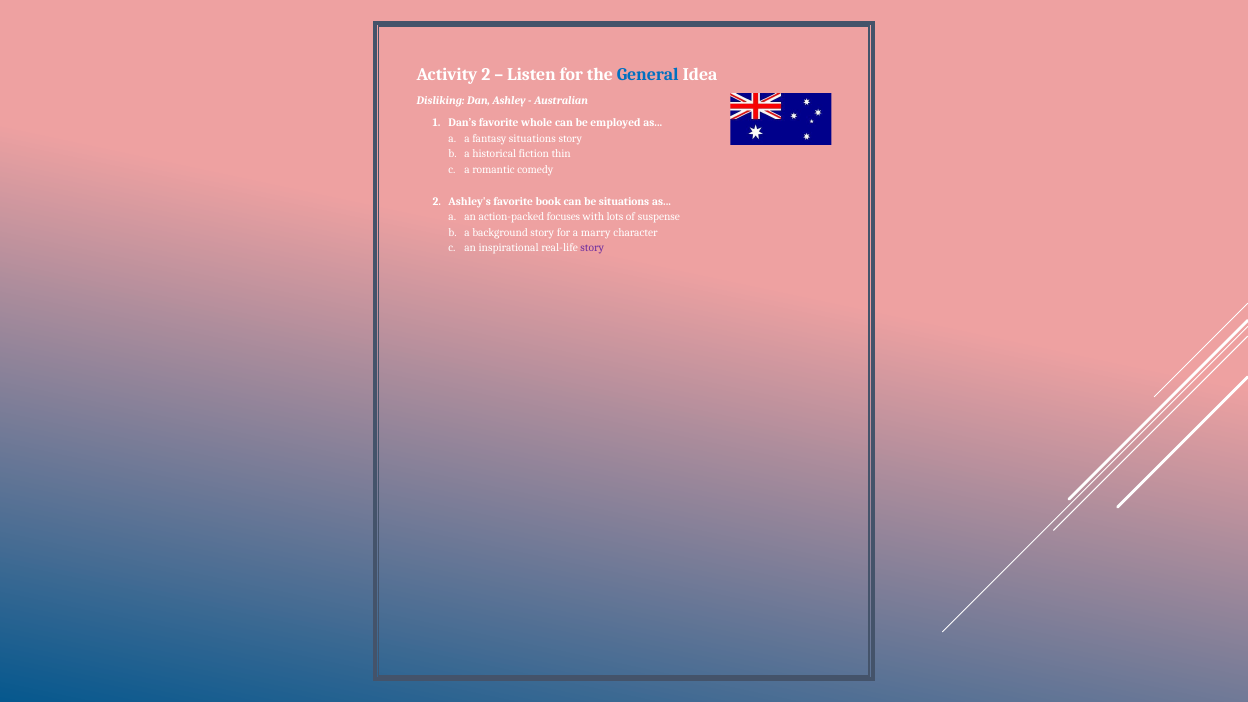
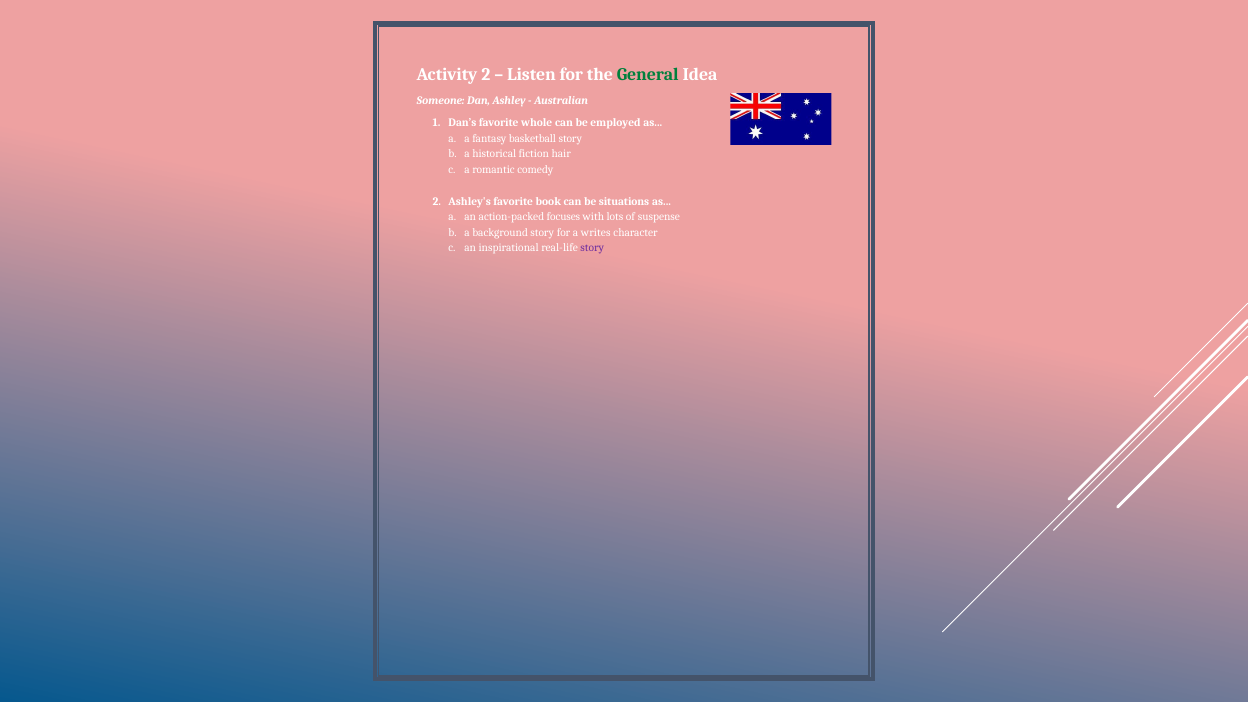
General colour: blue -> green
Disliking: Disliking -> Someone
fantasy situations: situations -> basketball
thin: thin -> hair
marry: marry -> writes
